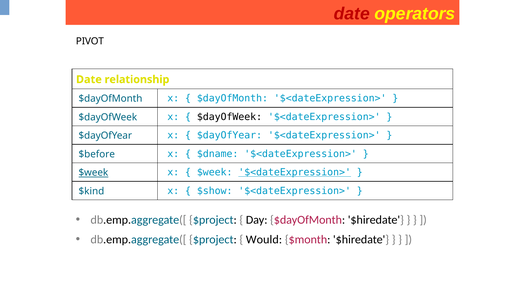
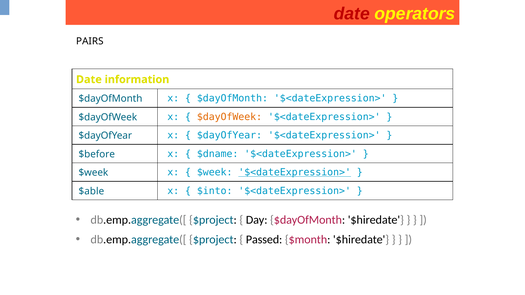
PIVOT: PIVOT -> PAIRS
relationship: relationship -> information
$dayOfWeek at (230, 117) colour: black -> orange
$week at (93, 173) underline: present -> none
$kind: $kind -> $able
$show: $show -> $into
Would: Would -> Passed
